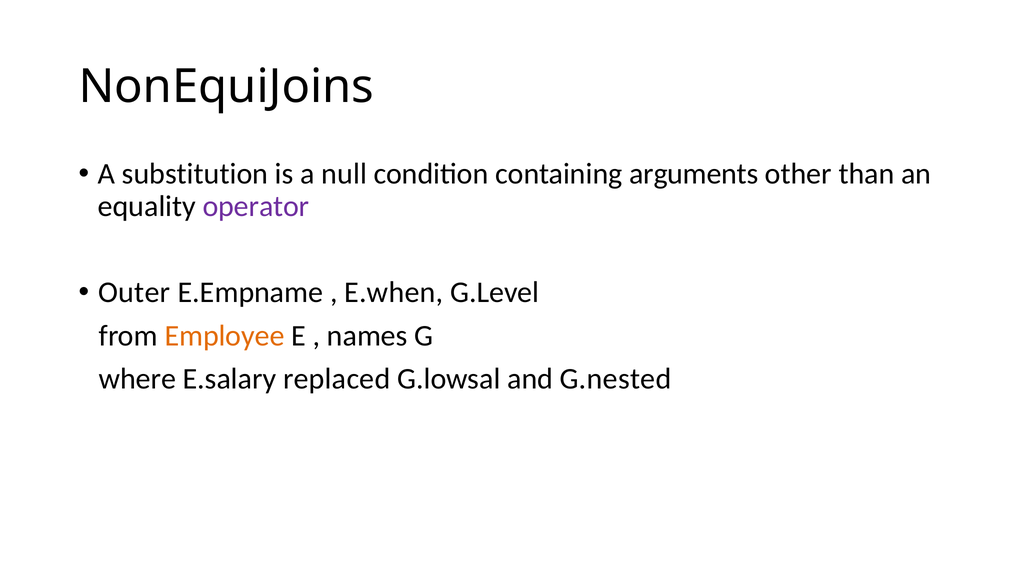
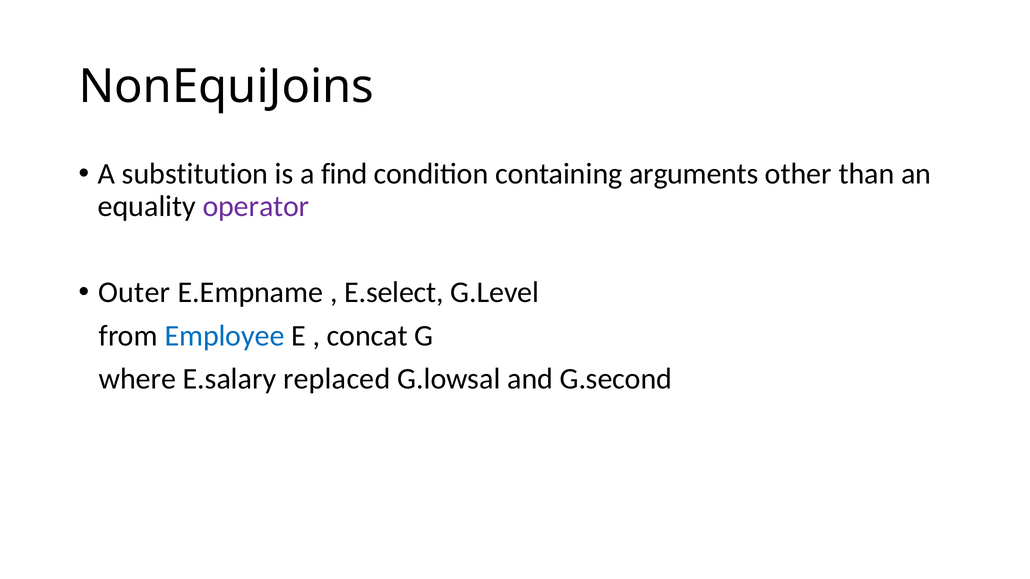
null: null -> find
E.when: E.when -> E.select
Employee colour: orange -> blue
names: names -> concat
G.nested: G.nested -> G.second
